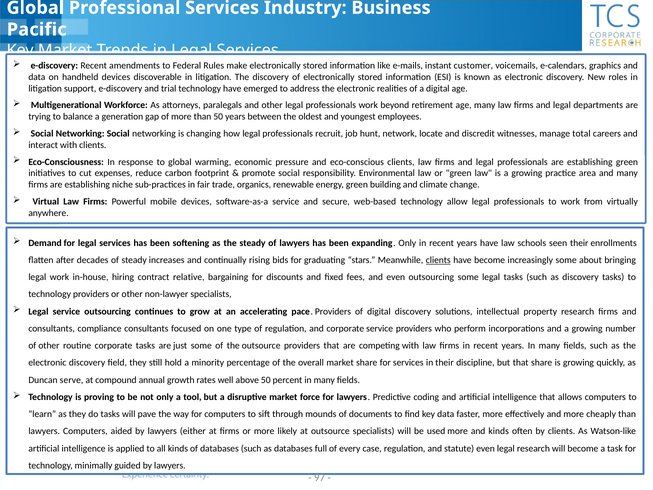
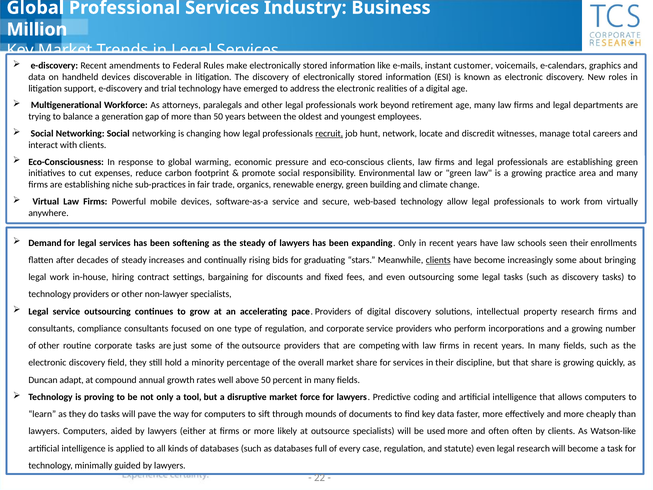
Pacific: Pacific -> Million
recruit underline: none -> present
relative: relative -> settings
serve: serve -> adapt
and kinds: kinds -> often
97: 97 -> 22
